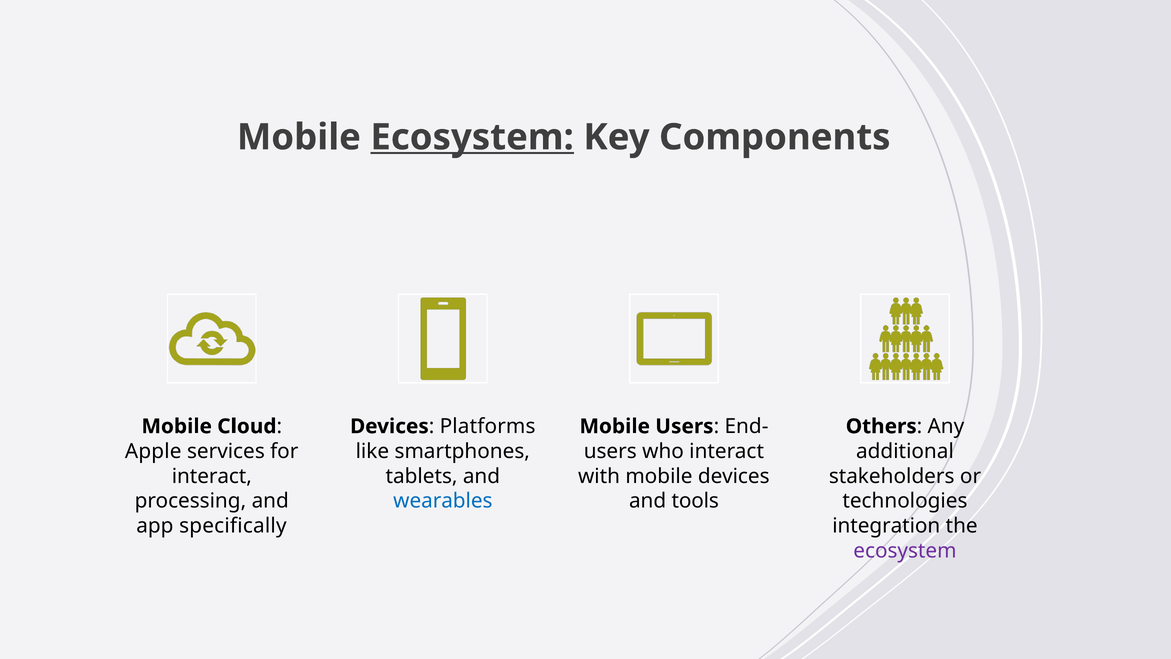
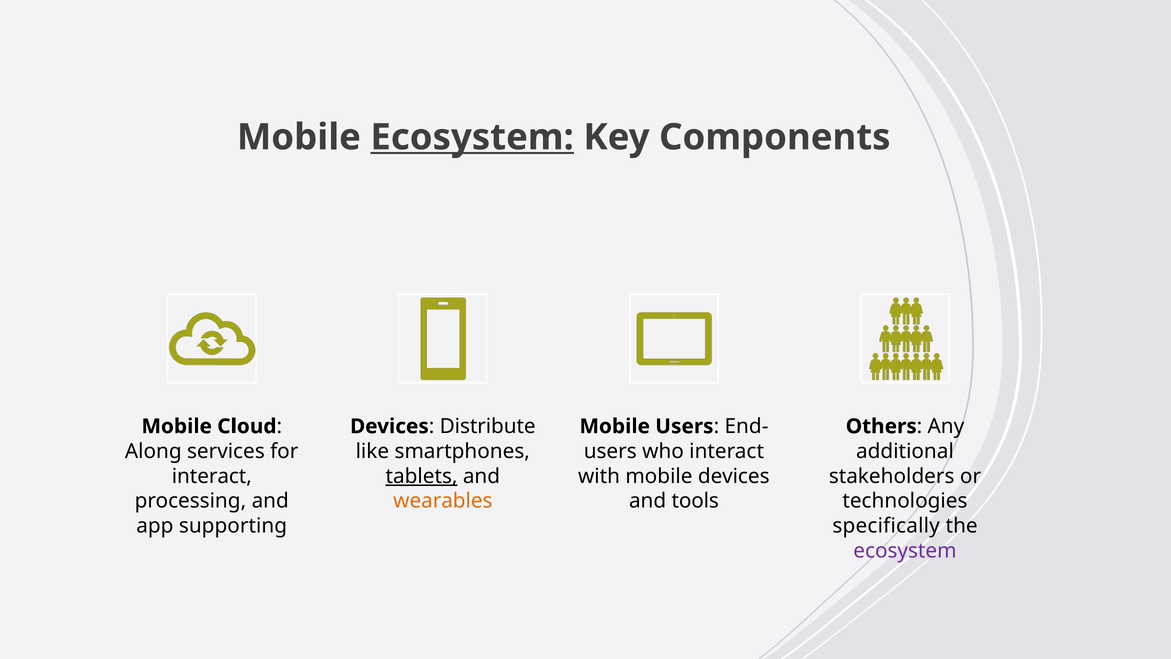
Platforms: Platforms -> Distribute
Apple: Apple -> Along
tablets underline: none -> present
wearables colour: blue -> orange
specifically: specifically -> supporting
integration: integration -> specifically
